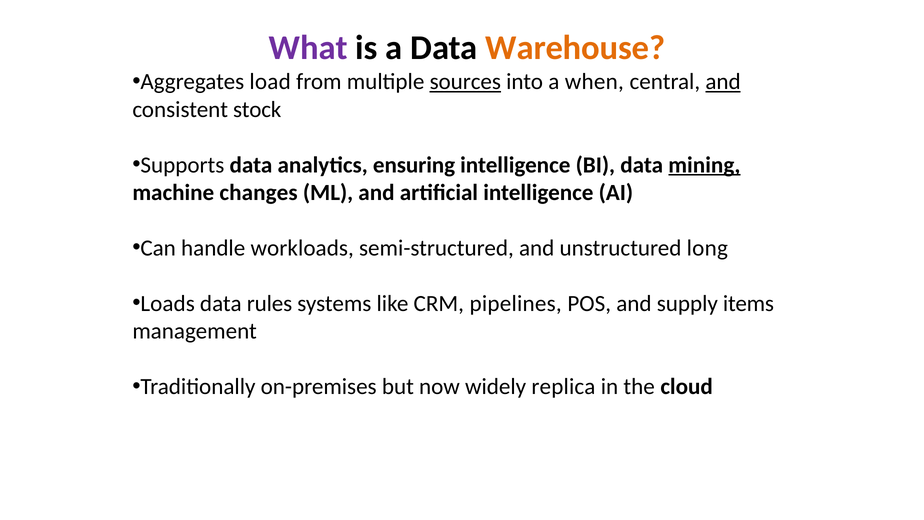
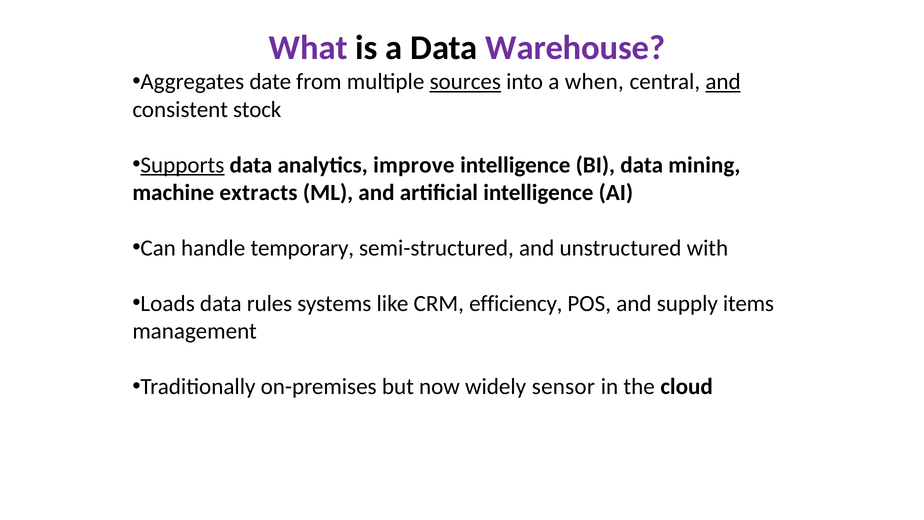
Warehouse colour: orange -> purple
load: load -> date
Supports underline: none -> present
ensuring: ensuring -> improve
mining underline: present -> none
changes: changes -> extracts
workloads: workloads -> temporary
long: long -> with
pipelines: pipelines -> efficiency
replica: replica -> sensor
